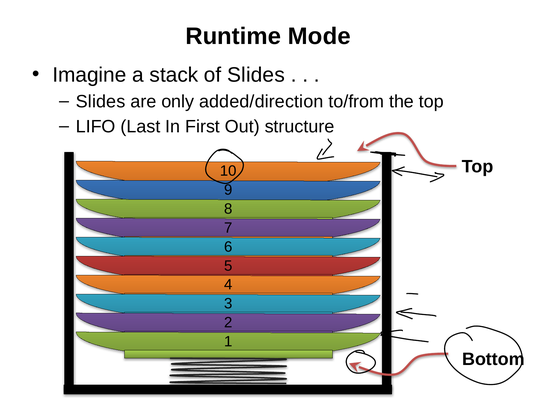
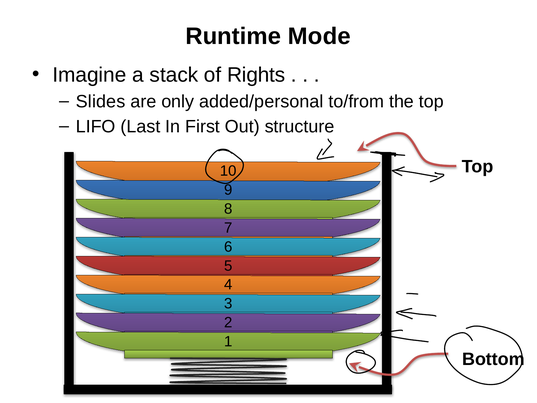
of Slides: Slides -> Rights
added/direction: added/direction -> added/personal
